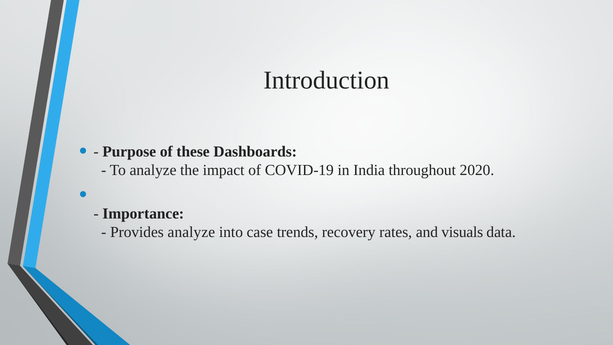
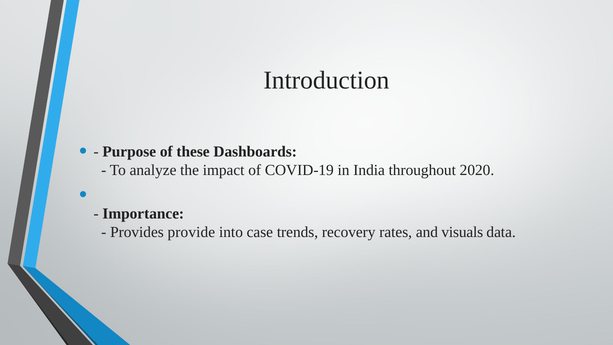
Provides analyze: analyze -> provide
